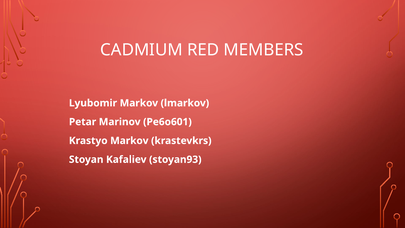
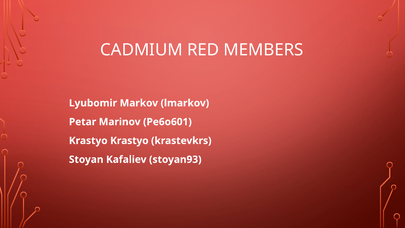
Krastyo Markov: Markov -> Krastyo
